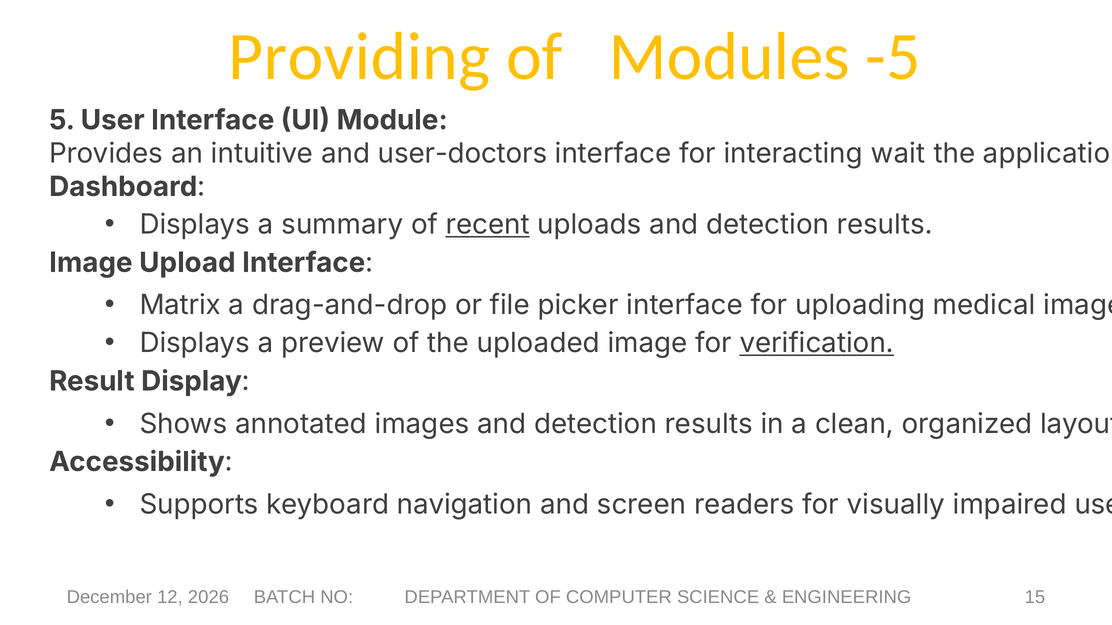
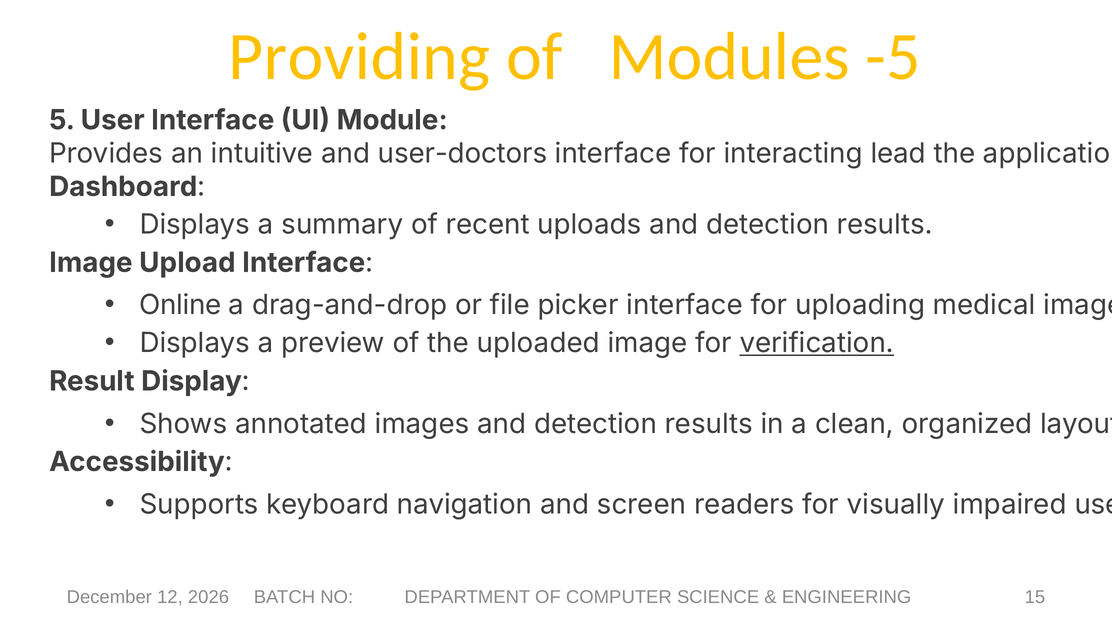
wait: wait -> lead
recent underline: present -> none
Matrix: Matrix -> Online
